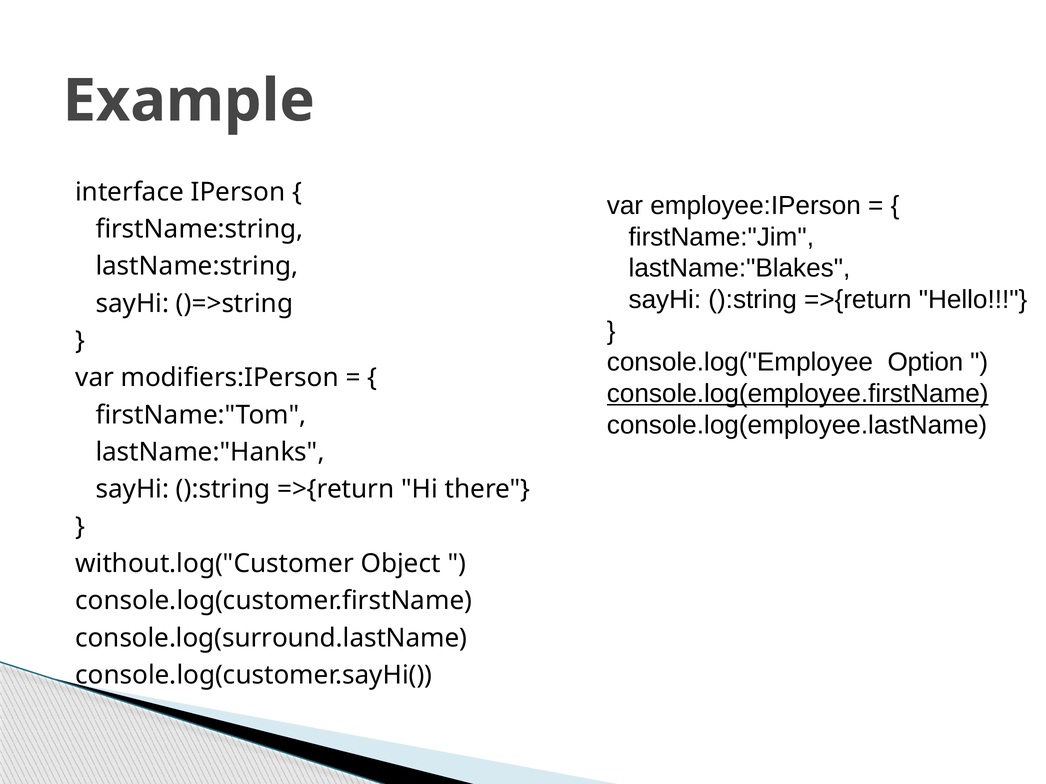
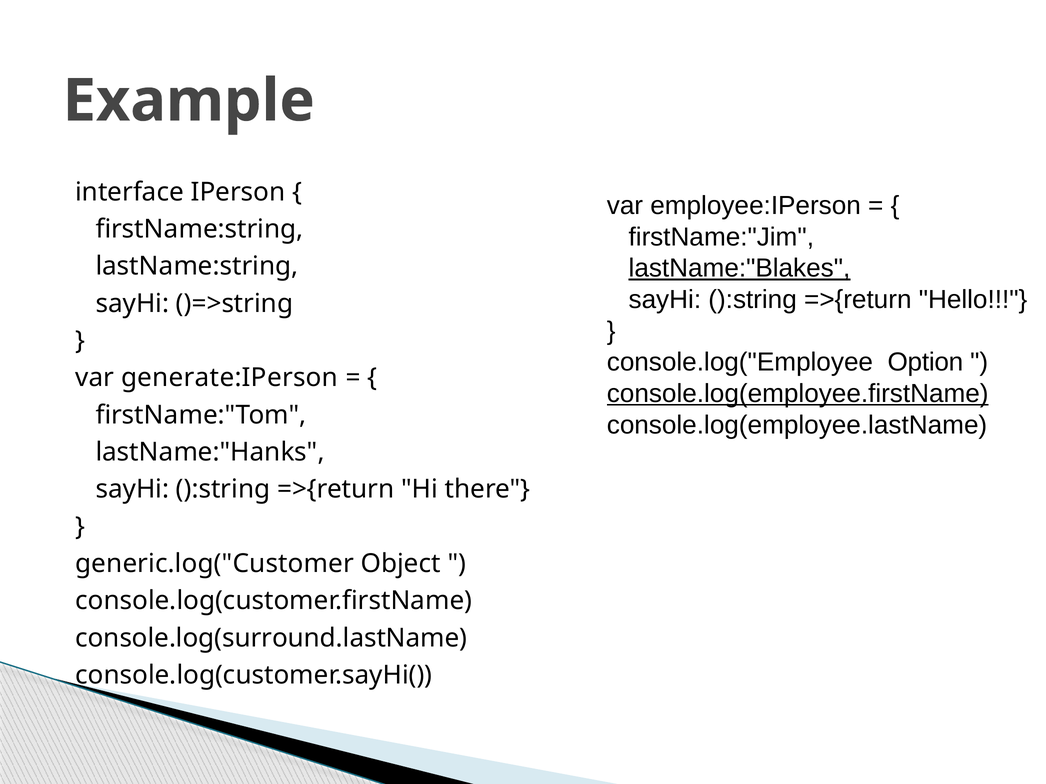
lastName:"Blakes underline: none -> present
modifiers:IPerson: modifiers:IPerson -> generate:IPerson
without.log("Customer: without.log("Customer -> generic.log("Customer
